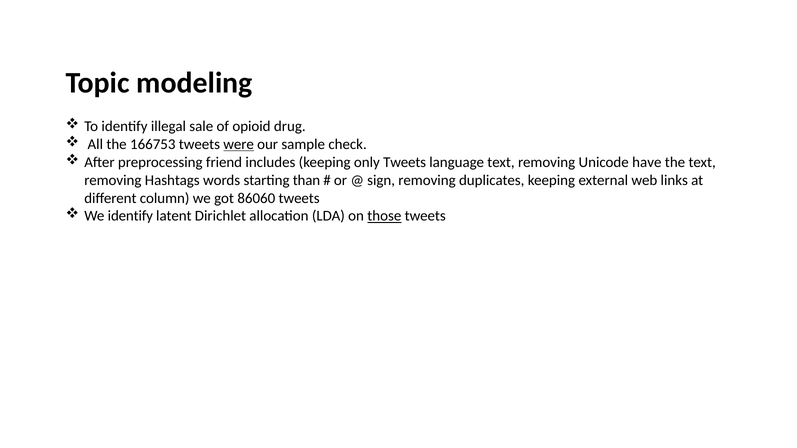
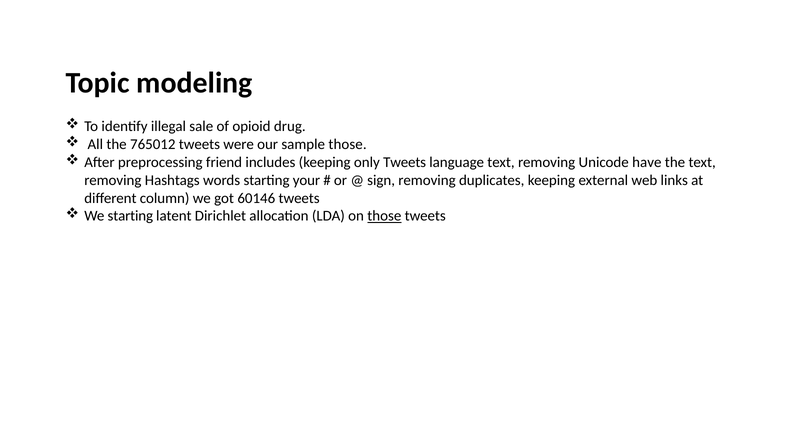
166753: 166753 -> 765012
were underline: present -> none
sample check: check -> those
than: than -> your
86060: 86060 -> 60146
We identify: identify -> starting
